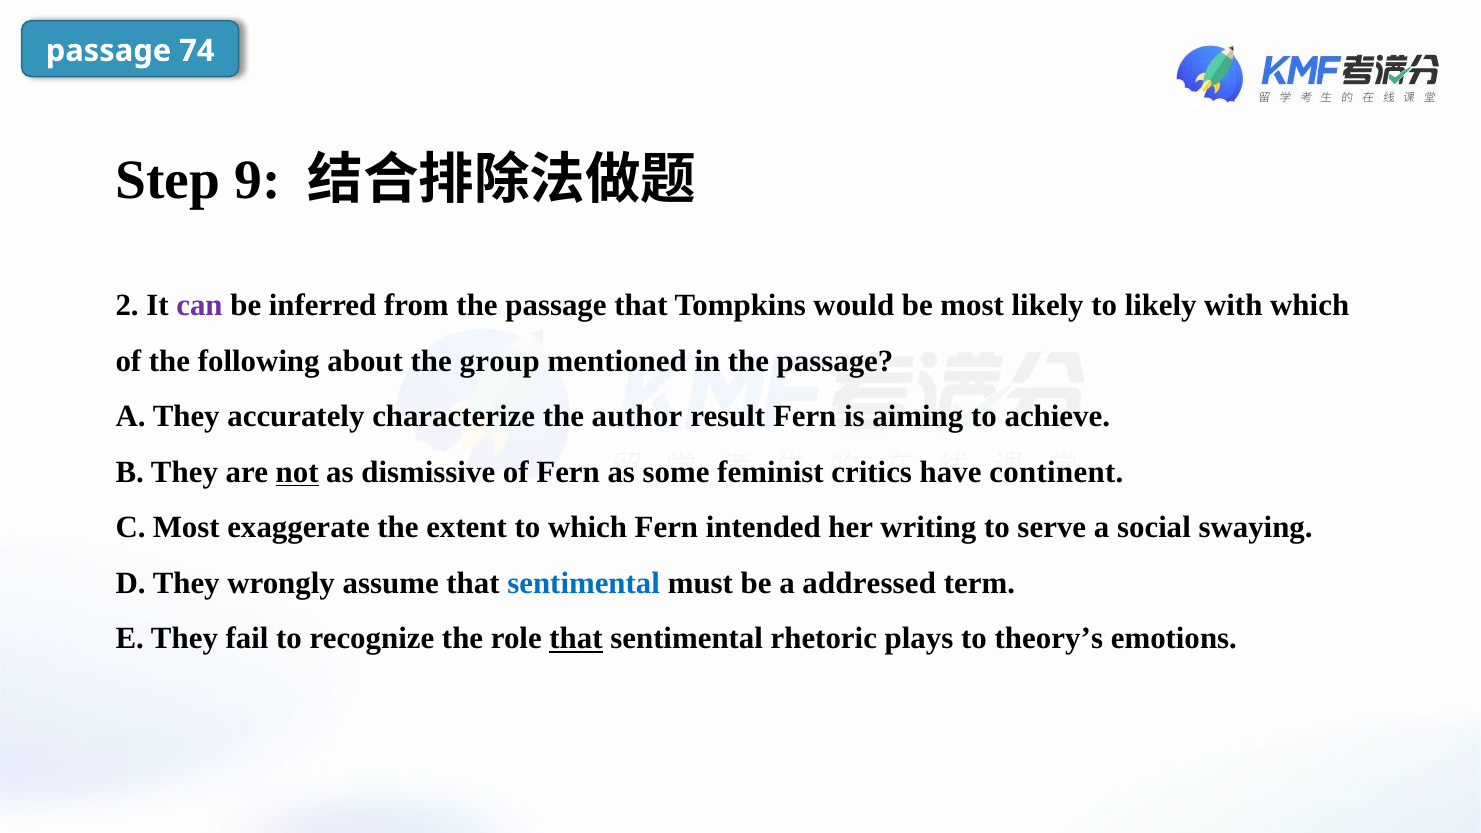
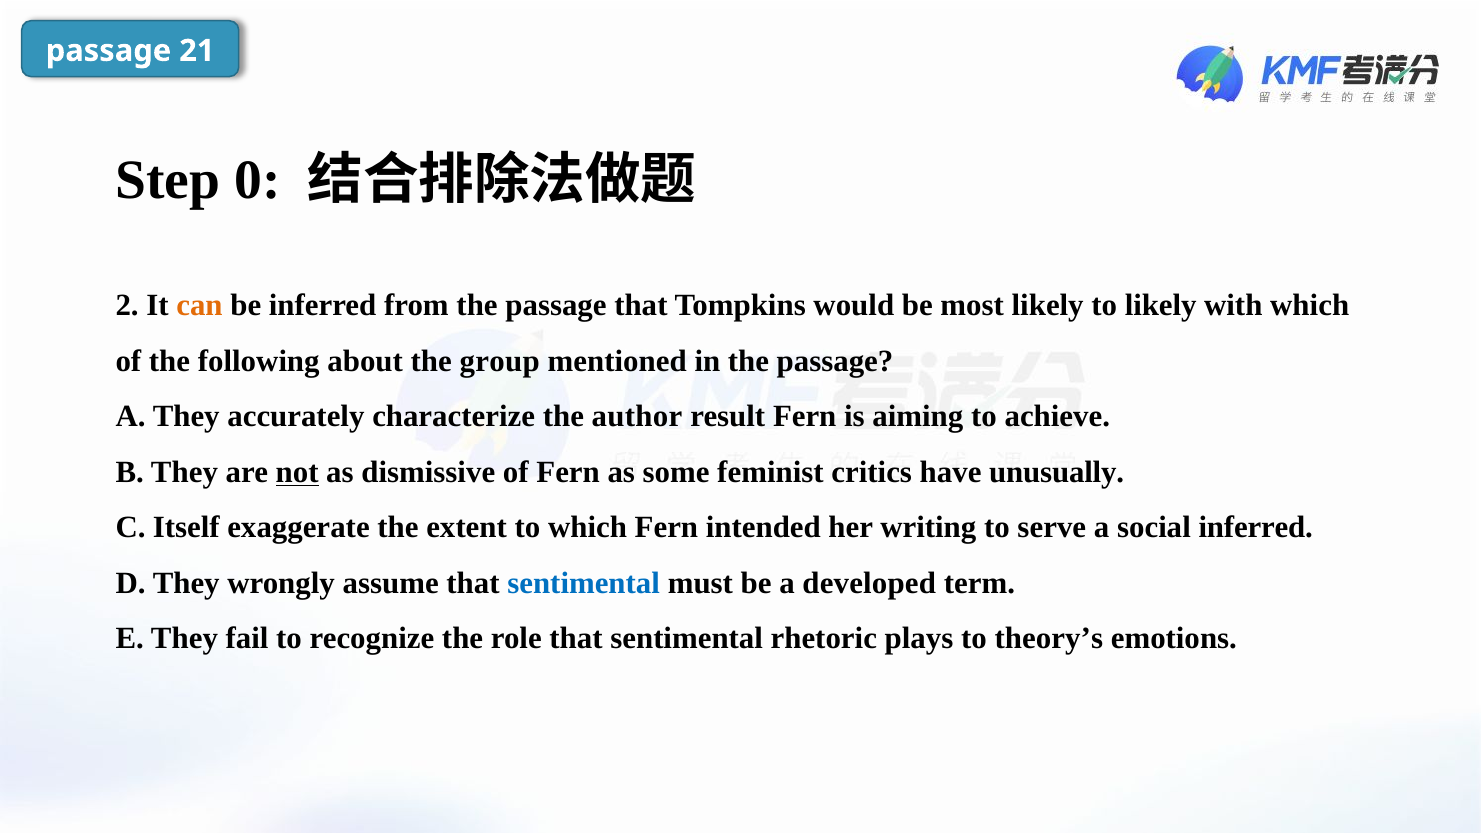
74: 74 -> 21
9: 9 -> 0
can colour: purple -> orange
continent: continent -> unusually
C Most: Most -> Itself
social swaying: swaying -> inferred
addressed: addressed -> developed
that at (576, 639) underline: present -> none
